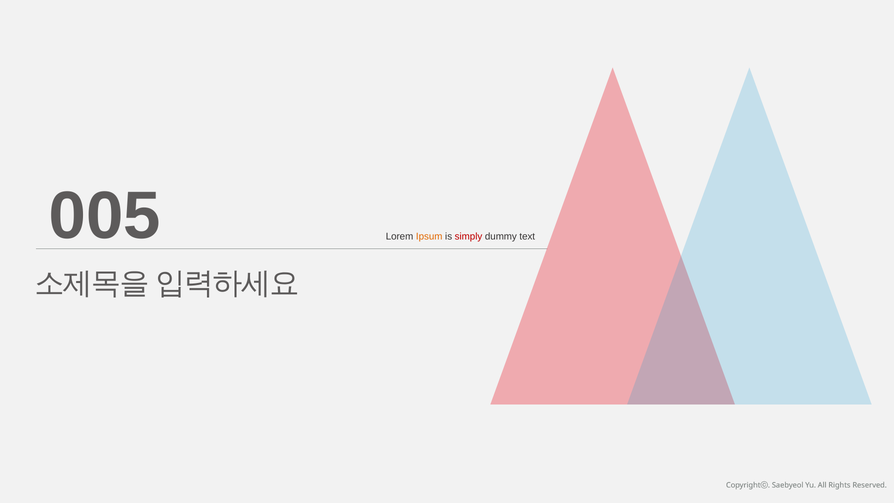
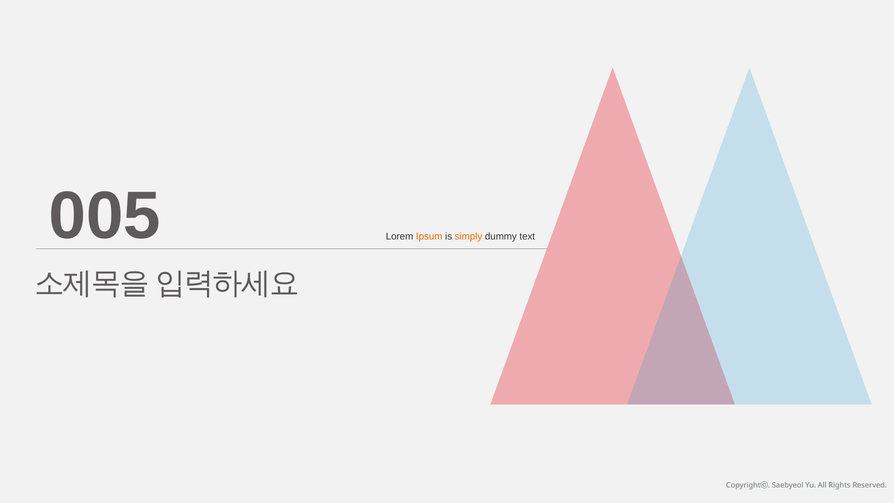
simply colour: red -> orange
